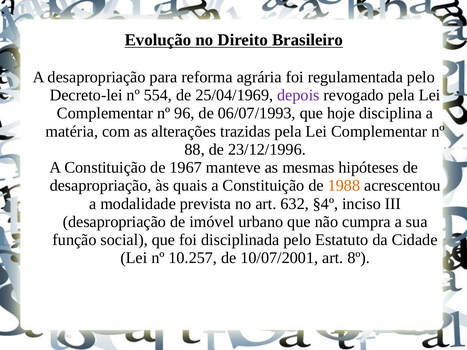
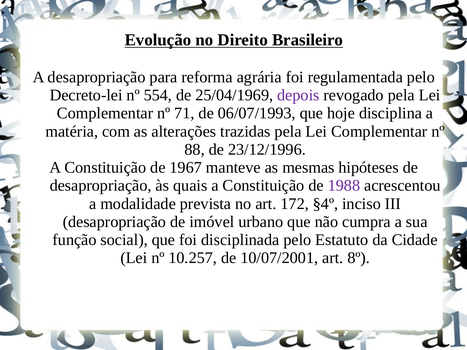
96: 96 -> 71
1988 colour: orange -> purple
632: 632 -> 172
